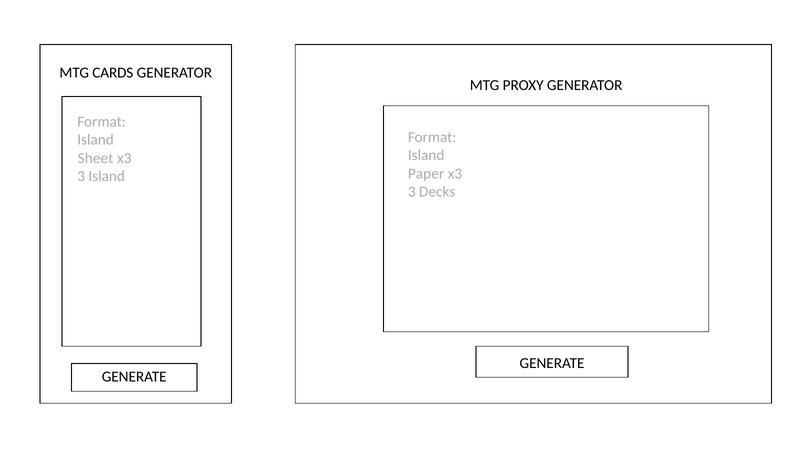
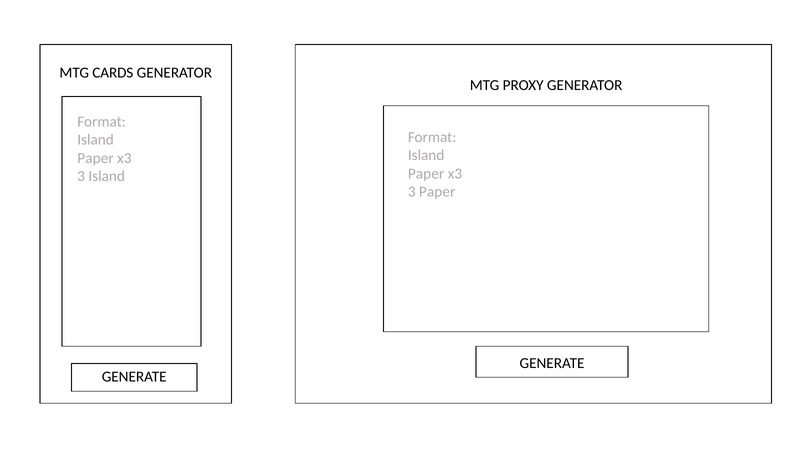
Sheet at (96, 158): Sheet -> Paper
3 Decks: Decks -> Paper
